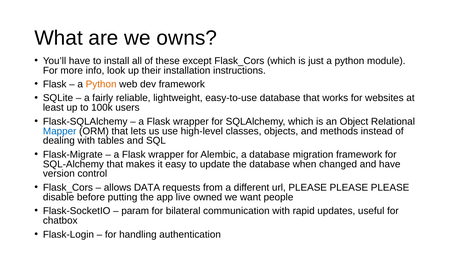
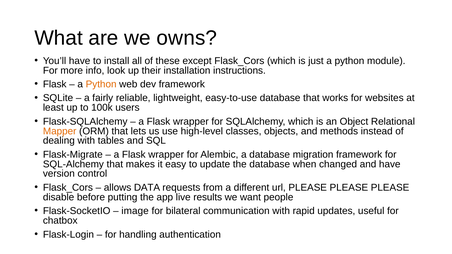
Mapper colour: blue -> orange
owned: owned -> results
param: param -> image
